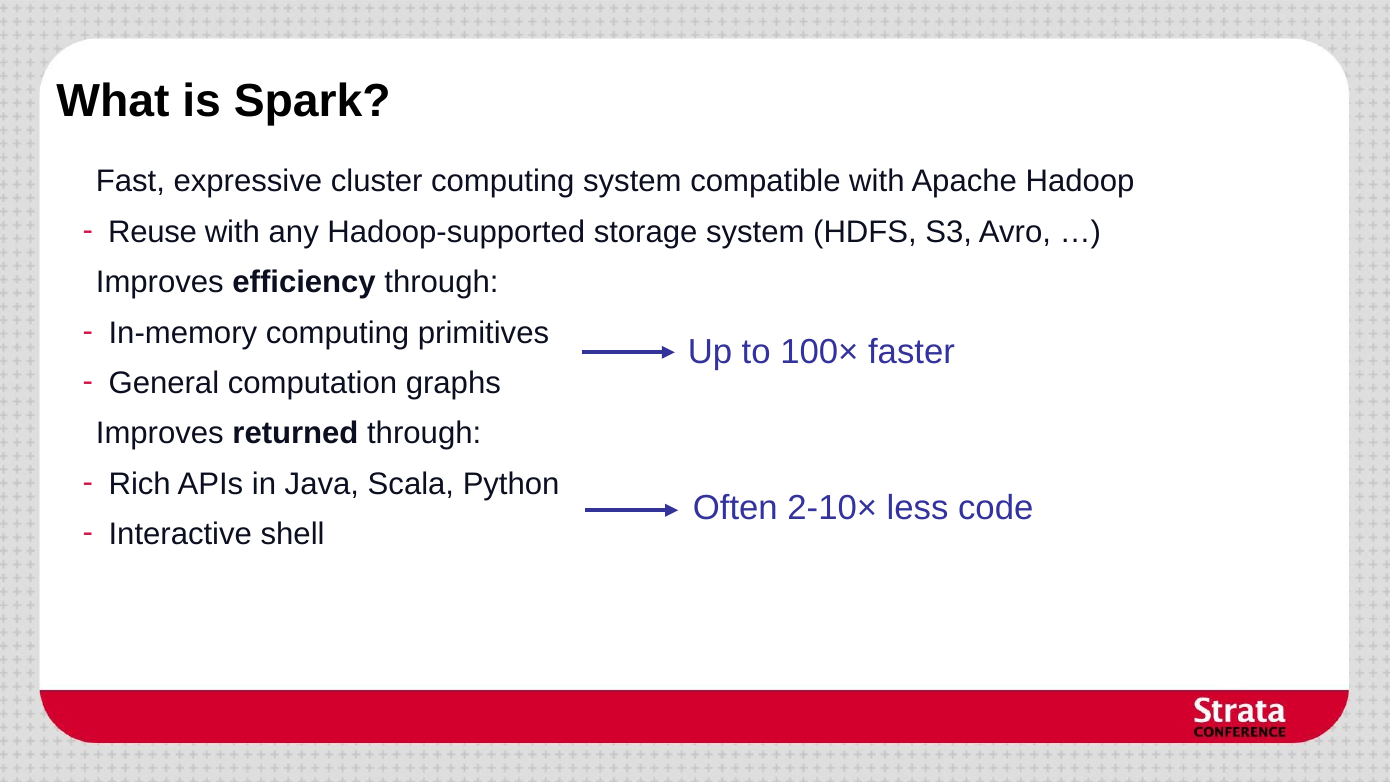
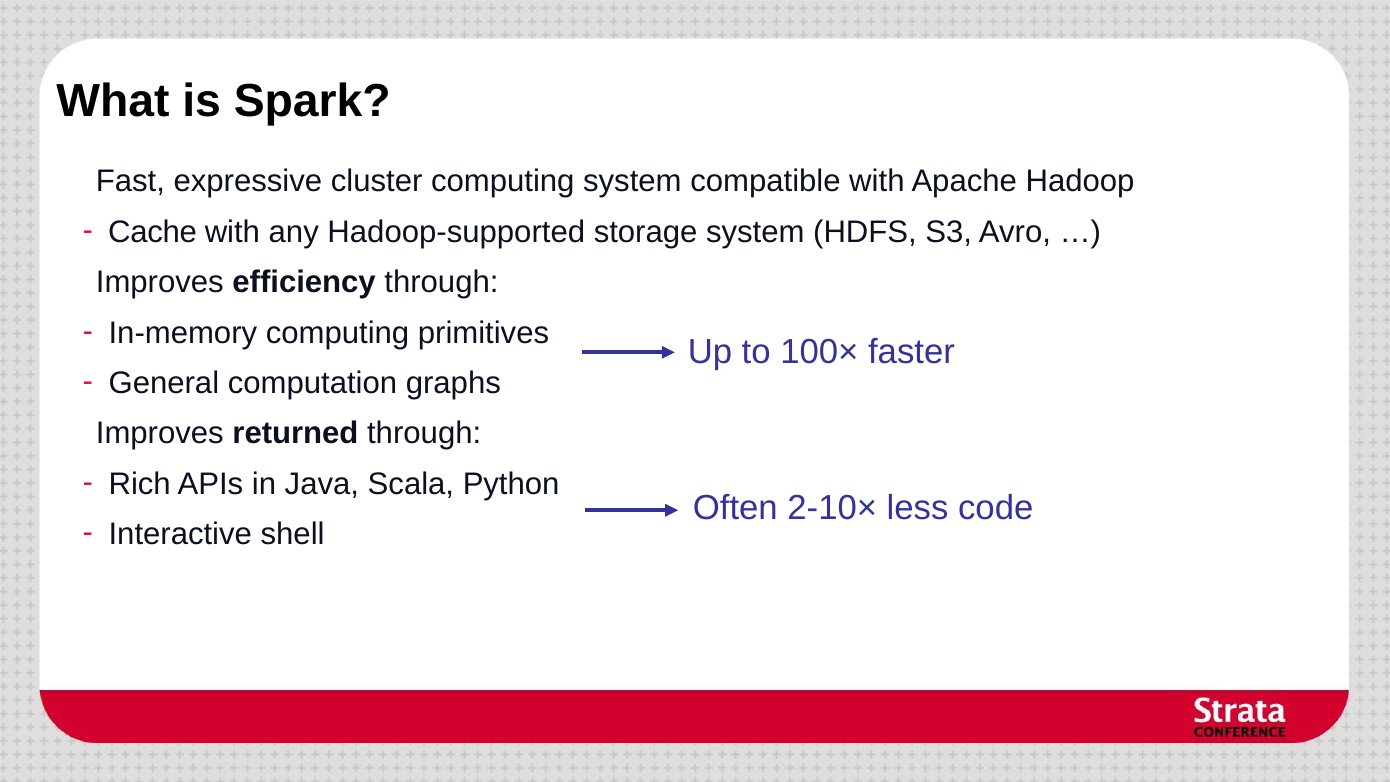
Reuse: Reuse -> Cache
